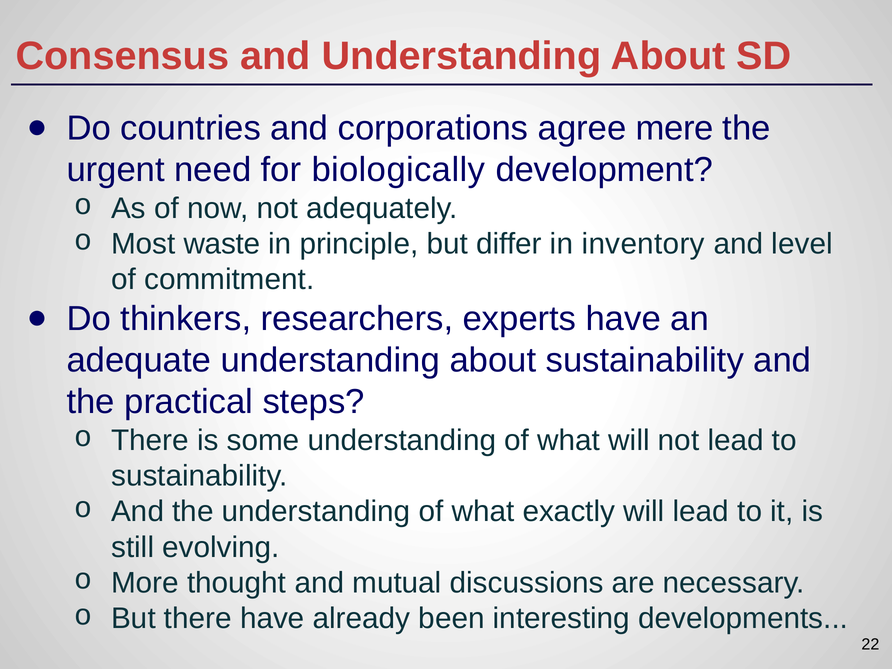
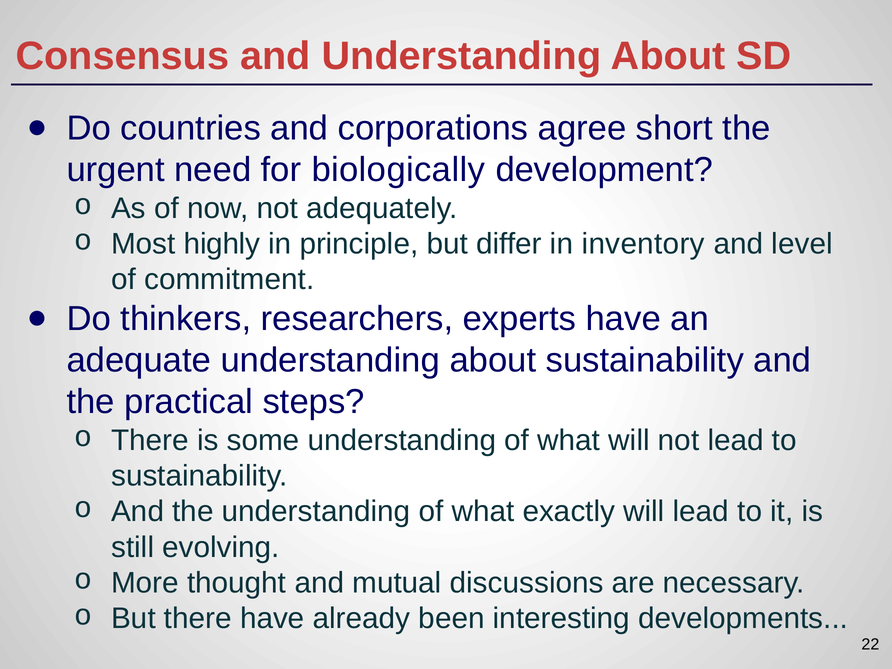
mere: mere -> short
waste: waste -> highly
